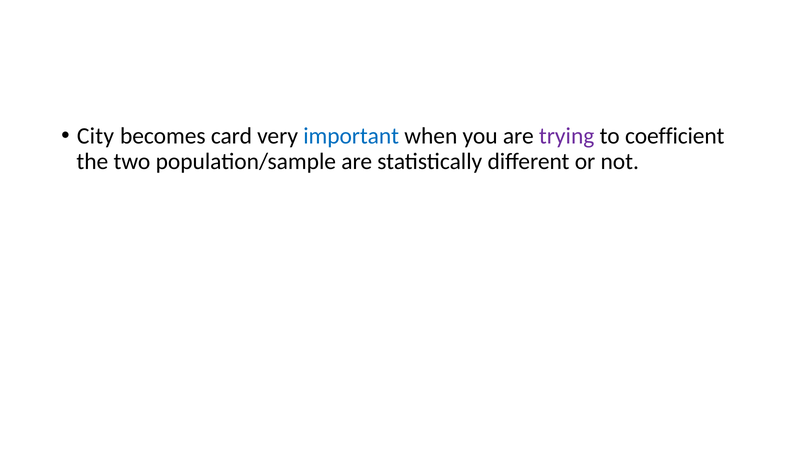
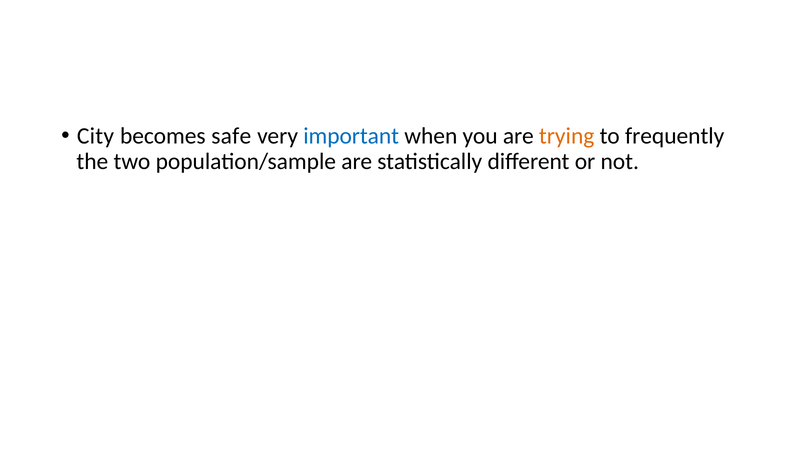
card: card -> safe
trying colour: purple -> orange
coefficient: coefficient -> frequently
